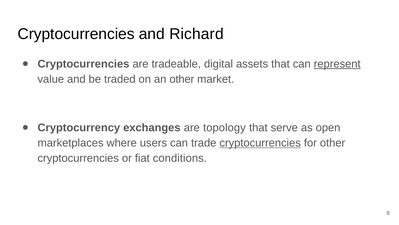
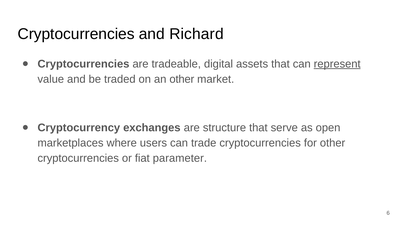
topology: topology -> structure
cryptocurrencies at (260, 143) underline: present -> none
conditions: conditions -> parameter
